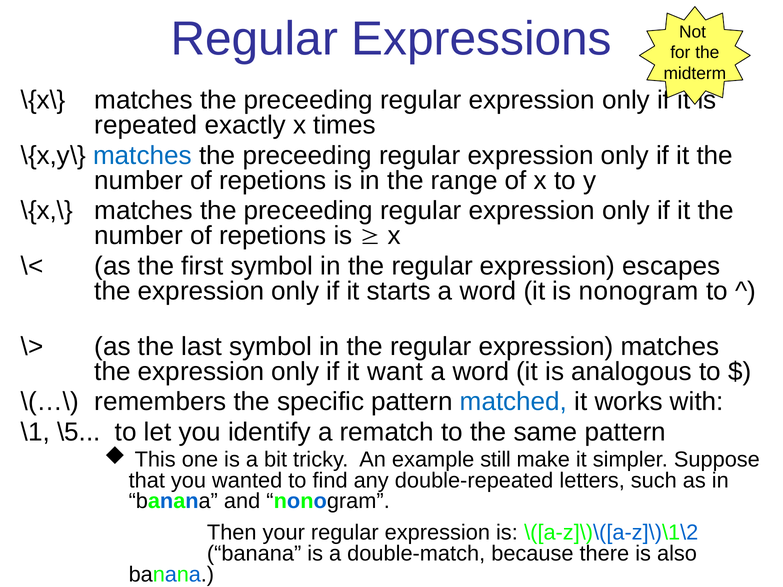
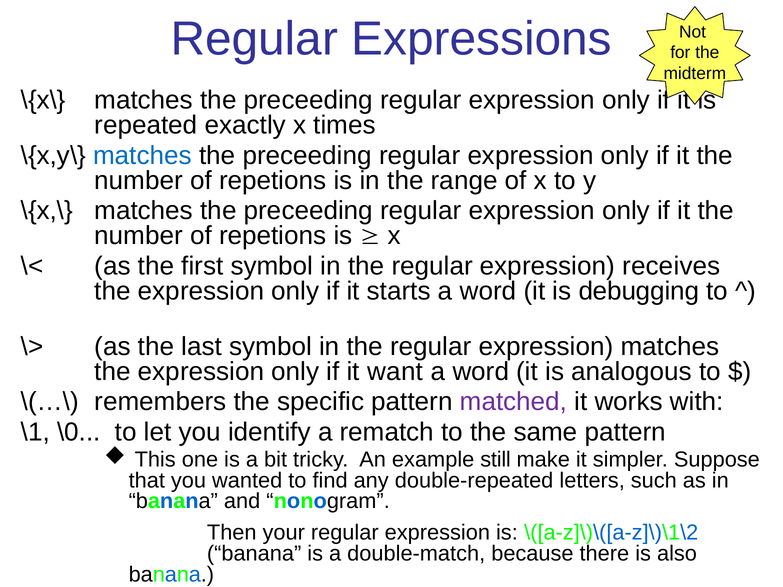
escapes: escapes -> receives
is nonogram: nonogram -> debugging
matched colour: blue -> purple
\5: \5 -> \0
